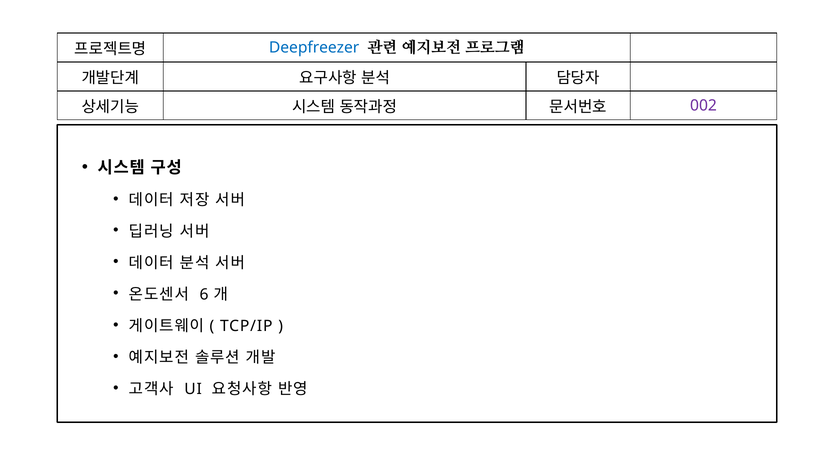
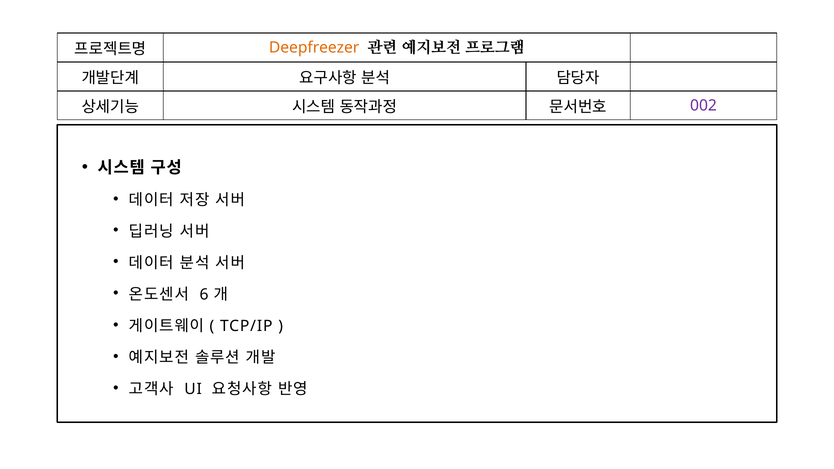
Deepfreezer colour: blue -> orange
